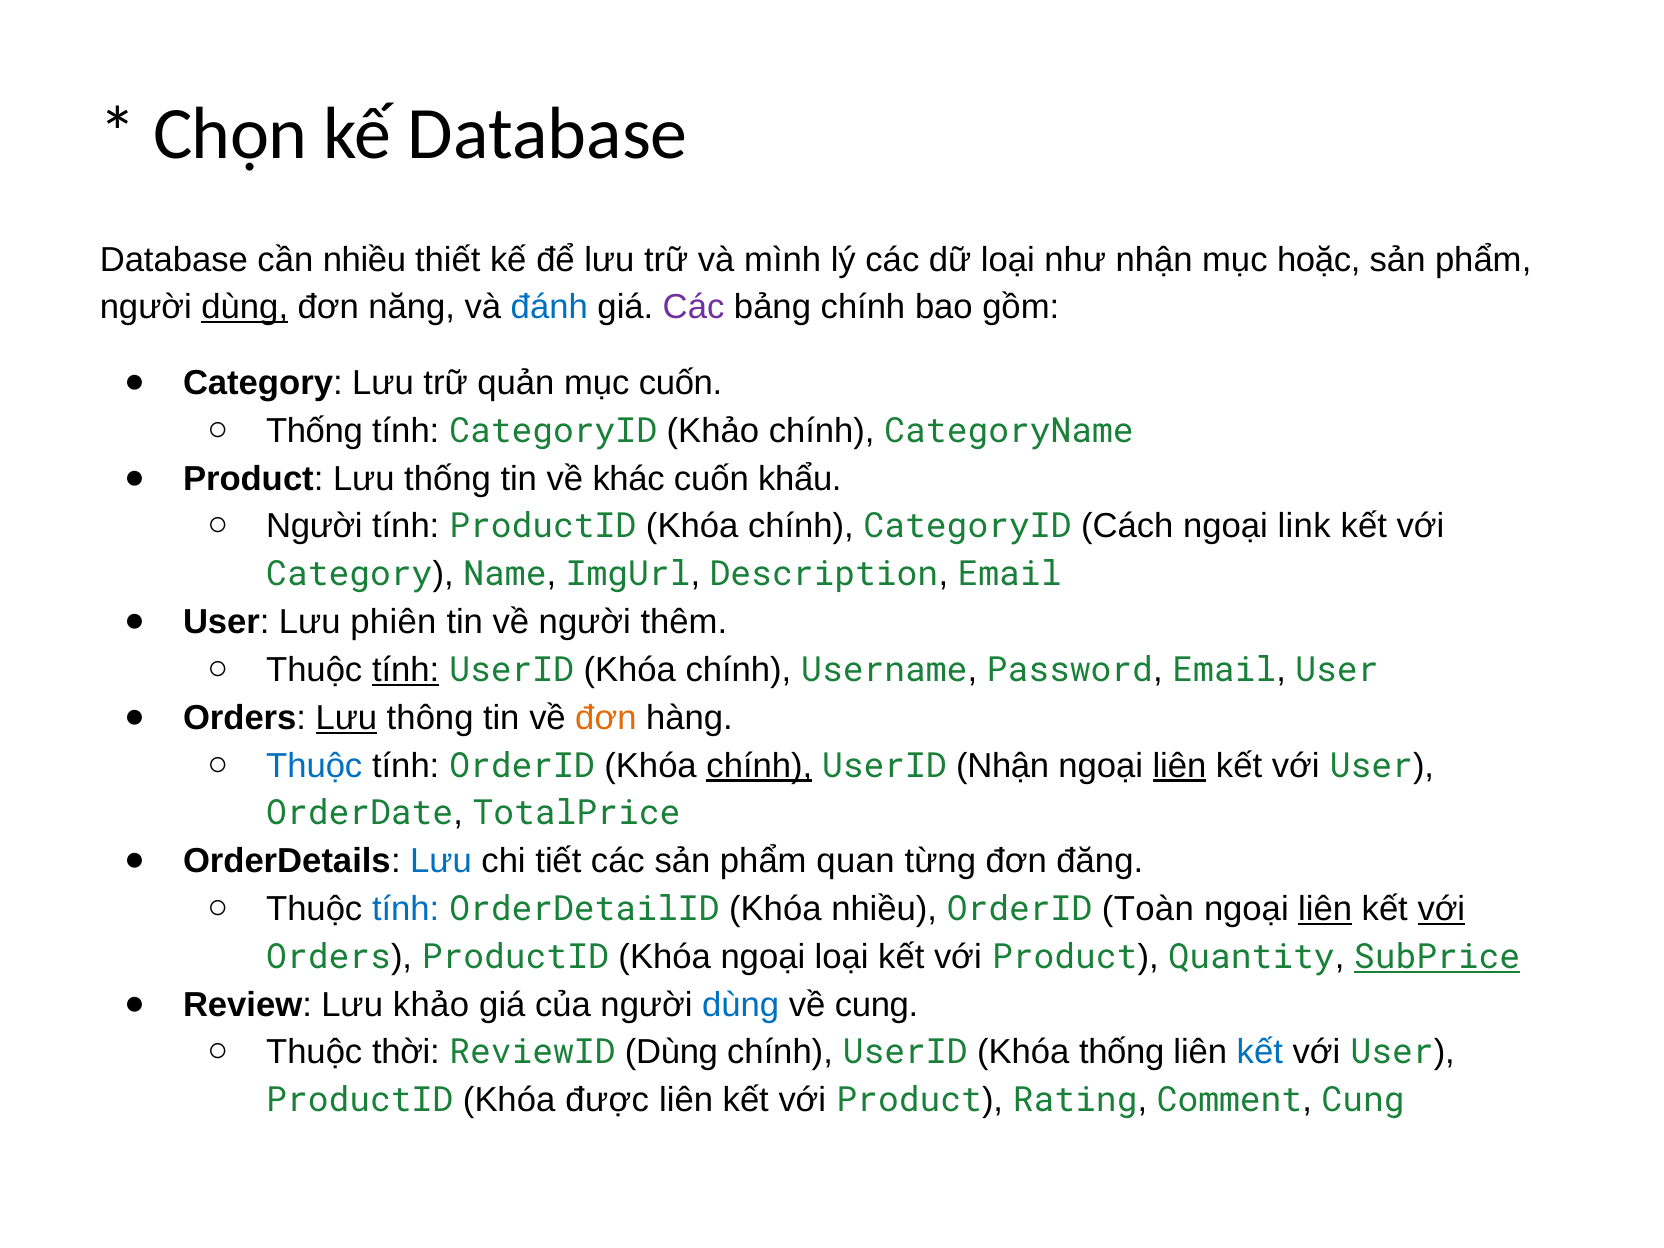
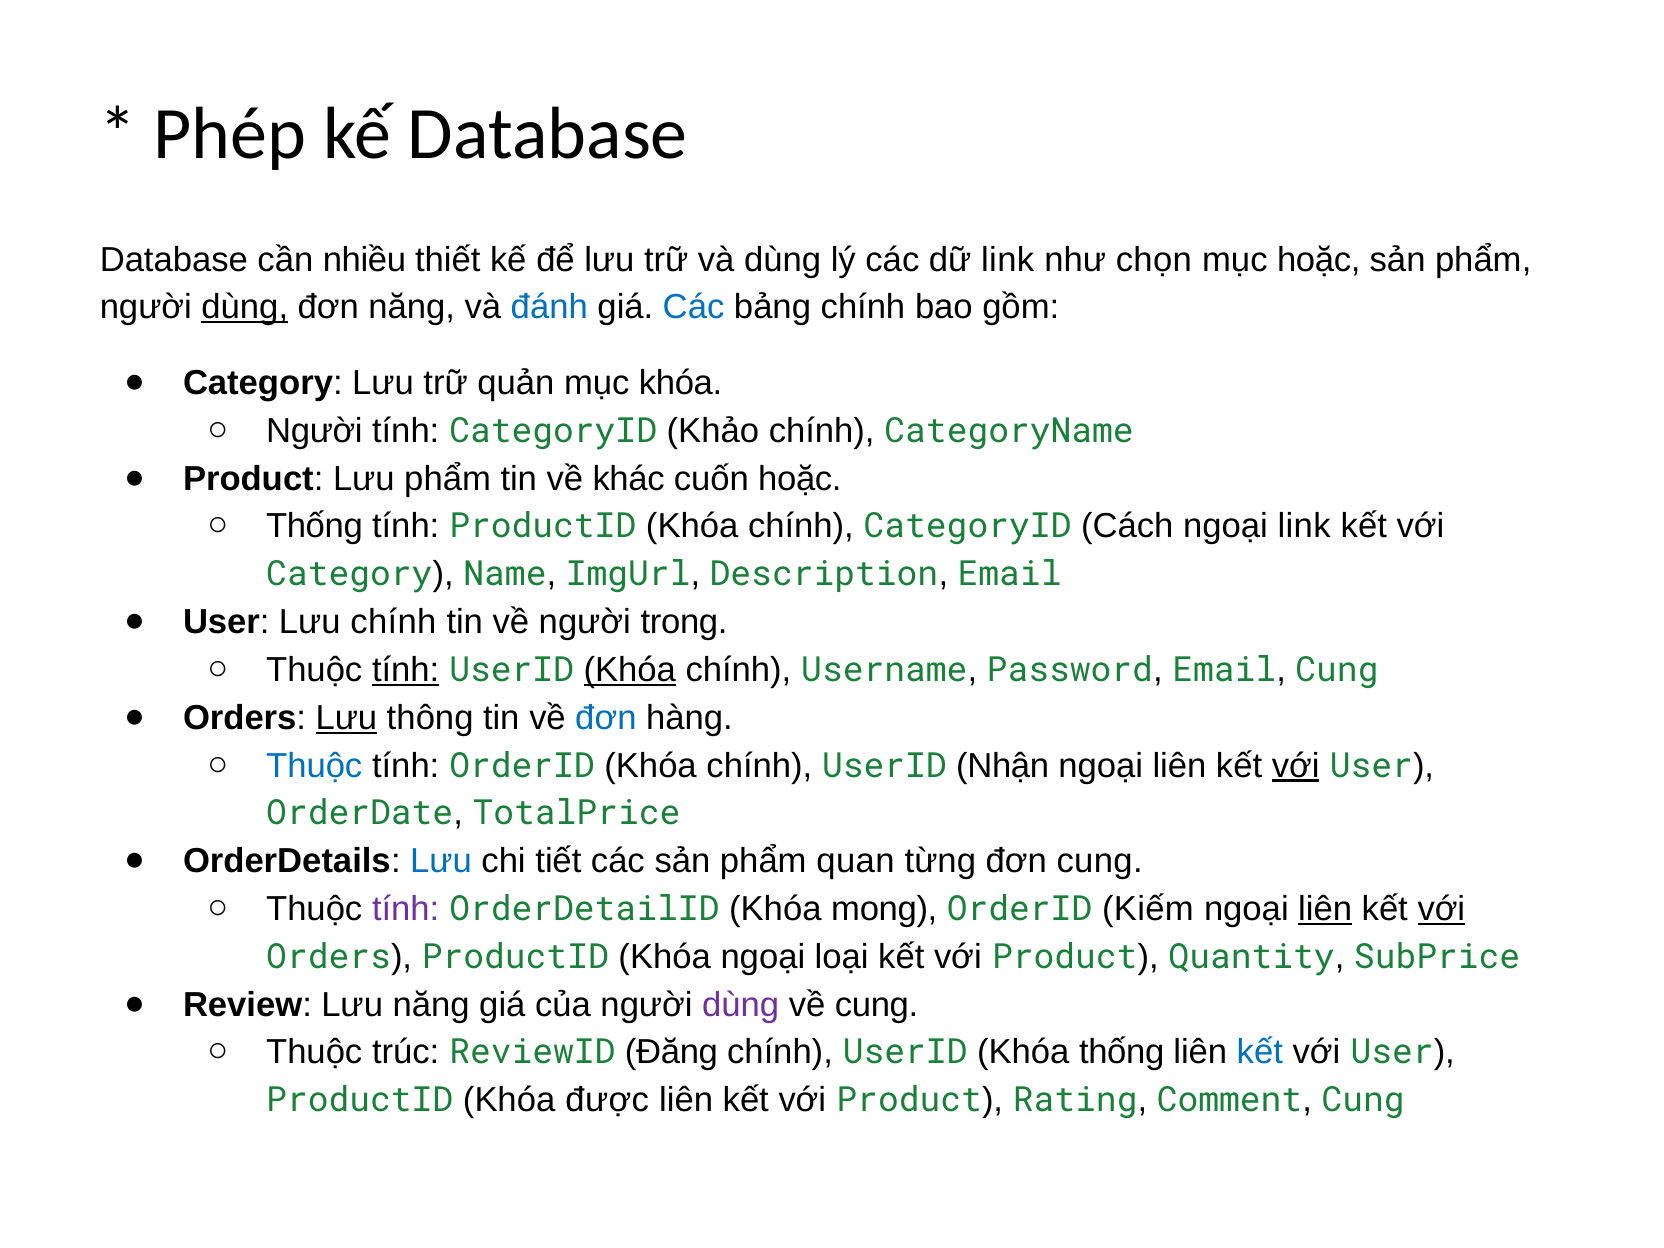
Chọn: Chọn -> Phép
và mình: mình -> dùng
dữ loại: loại -> link
như nhận: nhận -> chọn
Các at (694, 307) colour: purple -> blue
mục cuốn: cuốn -> khóa
Thống at (314, 431): Thống -> Người
Lưu thống: thống -> phẩm
cuốn khẩu: khẩu -> hoặc
Người at (314, 526): Người -> Thống
Lưu phiên: phiên -> chính
thêm: thêm -> trong
Khóa at (630, 670) underline: none -> present
Email User: User -> Cung
đơn at (606, 718) colour: orange -> blue
chính at (759, 766) underline: present -> none
liên at (1179, 766) underline: present -> none
với at (1296, 766) underline: none -> present
đơn đăng: đăng -> cung
tính at (406, 909) colour: blue -> purple
Khóa nhiều: nhiều -> mong
Toàn: Toàn -> Kiếm
SubPrice underline: present -> none
Lưu khảo: khảo -> năng
dùng at (741, 1005) colour: blue -> purple
thời: thời -> trúc
ReviewID Dùng: Dùng -> Đăng
